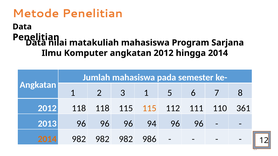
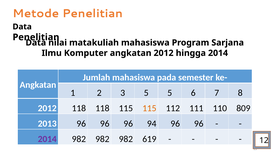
3 1: 1 -> 5
361: 361 -> 809
2014 at (47, 139) colour: orange -> purple
986: 986 -> 619
